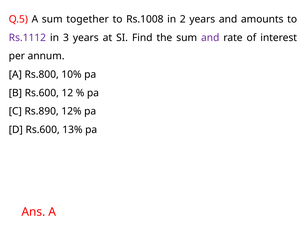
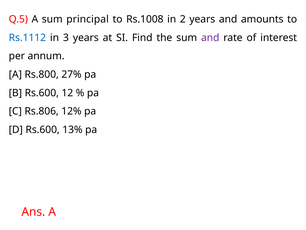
together: together -> principal
Rs.1112 colour: purple -> blue
10%: 10% -> 27%
Rs.890: Rs.890 -> Rs.806
